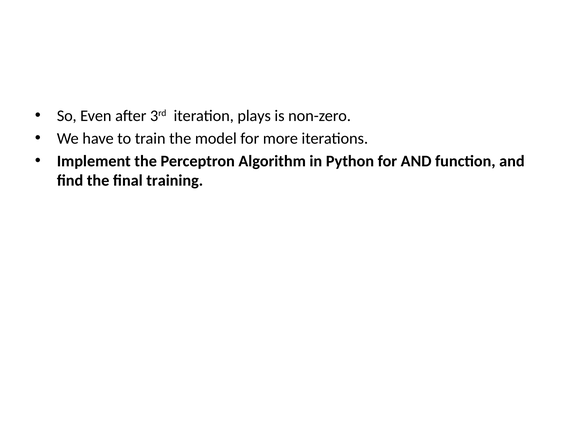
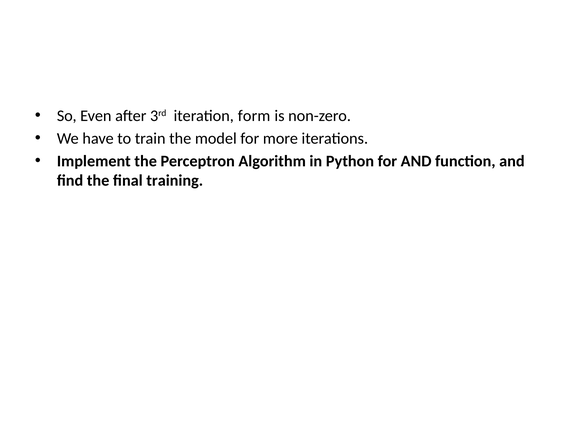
plays: plays -> form
